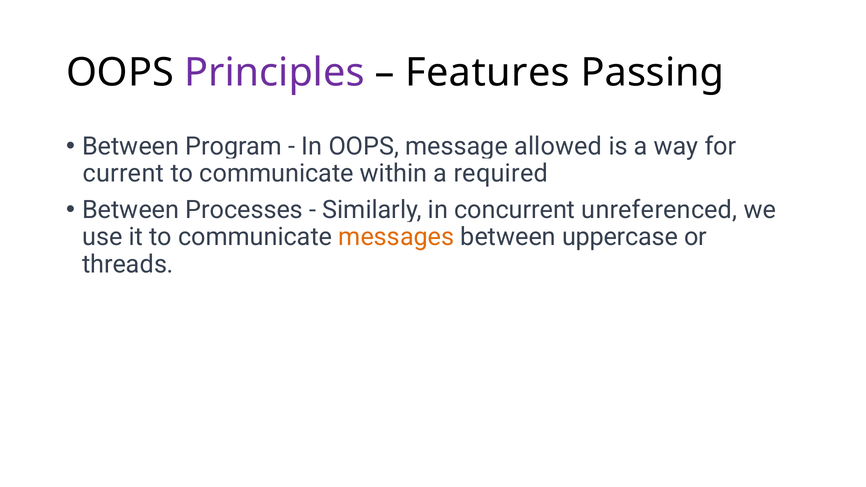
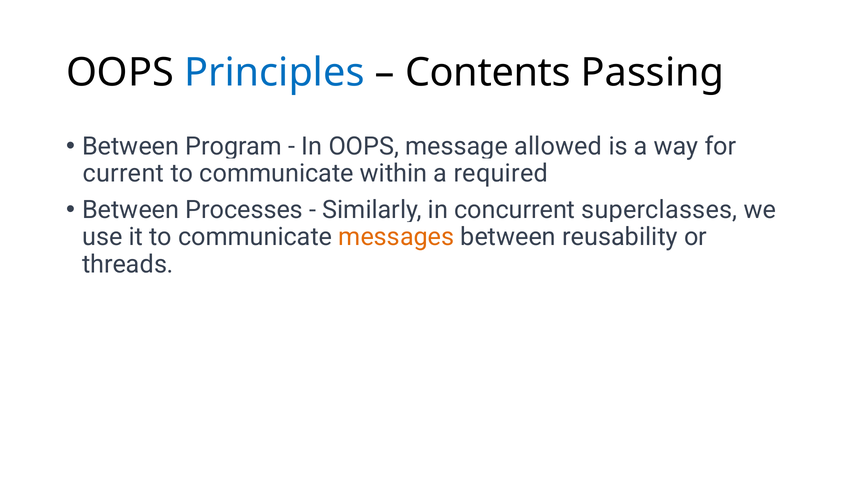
Principles colour: purple -> blue
Features: Features -> Contents
unreferenced: unreferenced -> superclasses
uppercase: uppercase -> reusability
